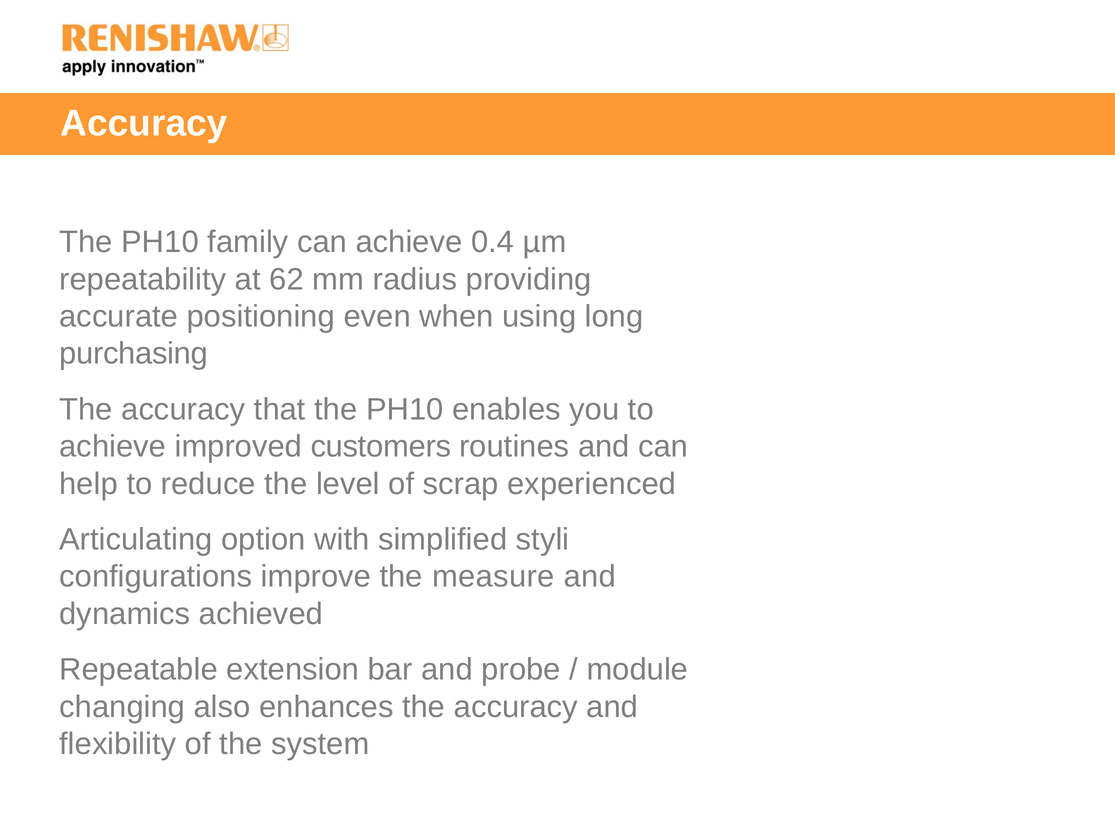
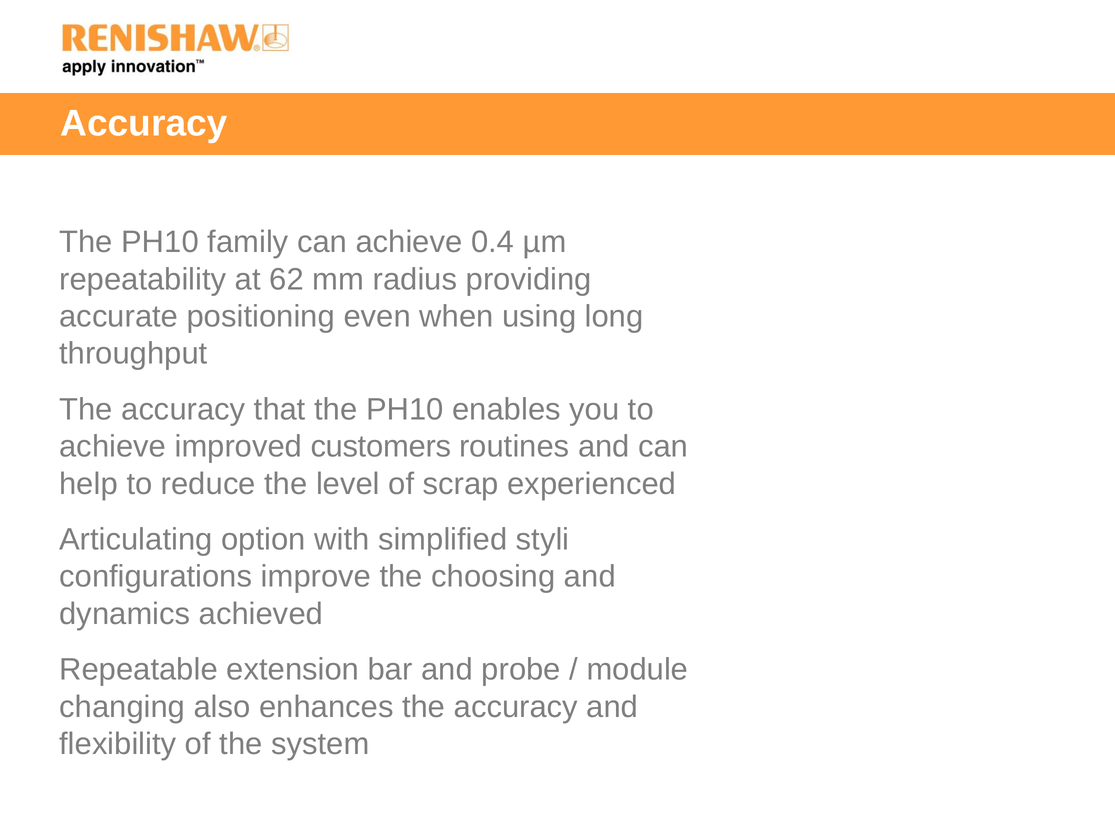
purchasing: purchasing -> throughput
measure: measure -> choosing
